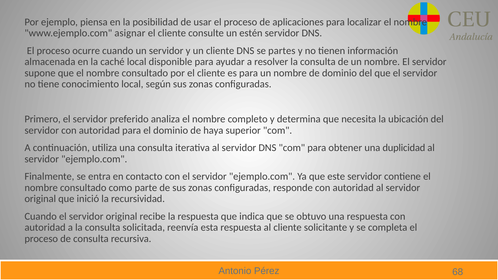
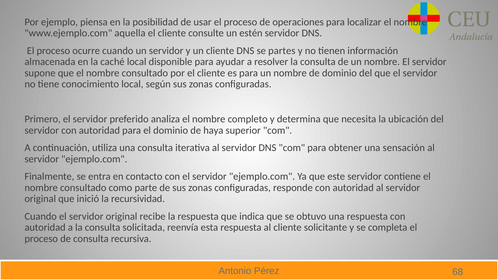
aplicaciones: aplicaciones -> operaciones
asignar: asignar -> aquella
duplicidad: duplicidad -> sensación
